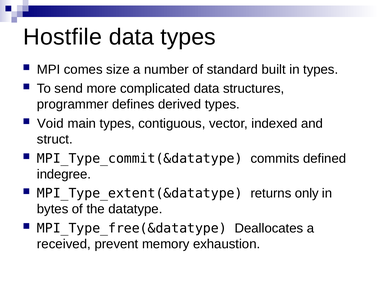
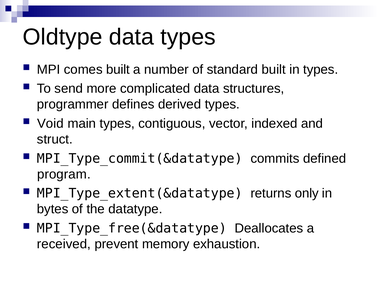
Hostfile: Hostfile -> Oldtype
comes size: size -> built
indegree: indegree -> program
